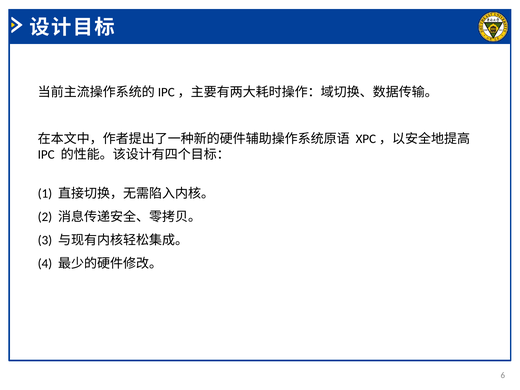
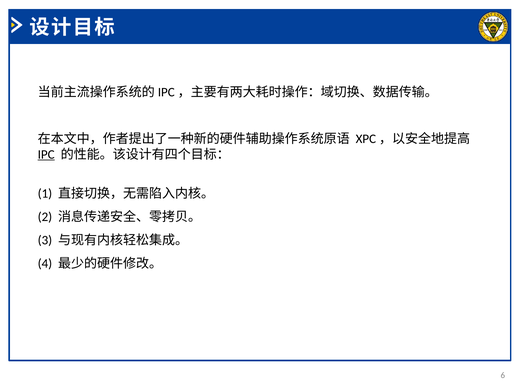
IPC underline: none -> present
